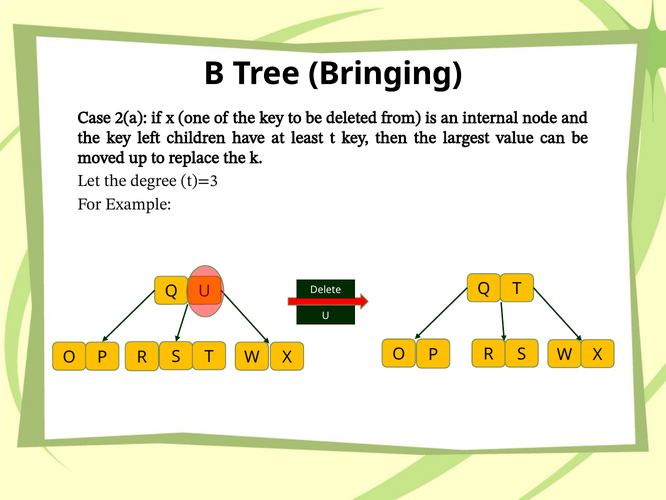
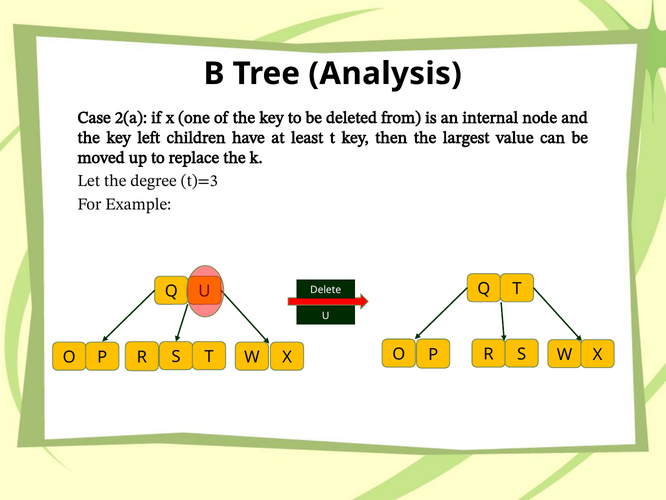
Bringing: Bringing -> Analysis
